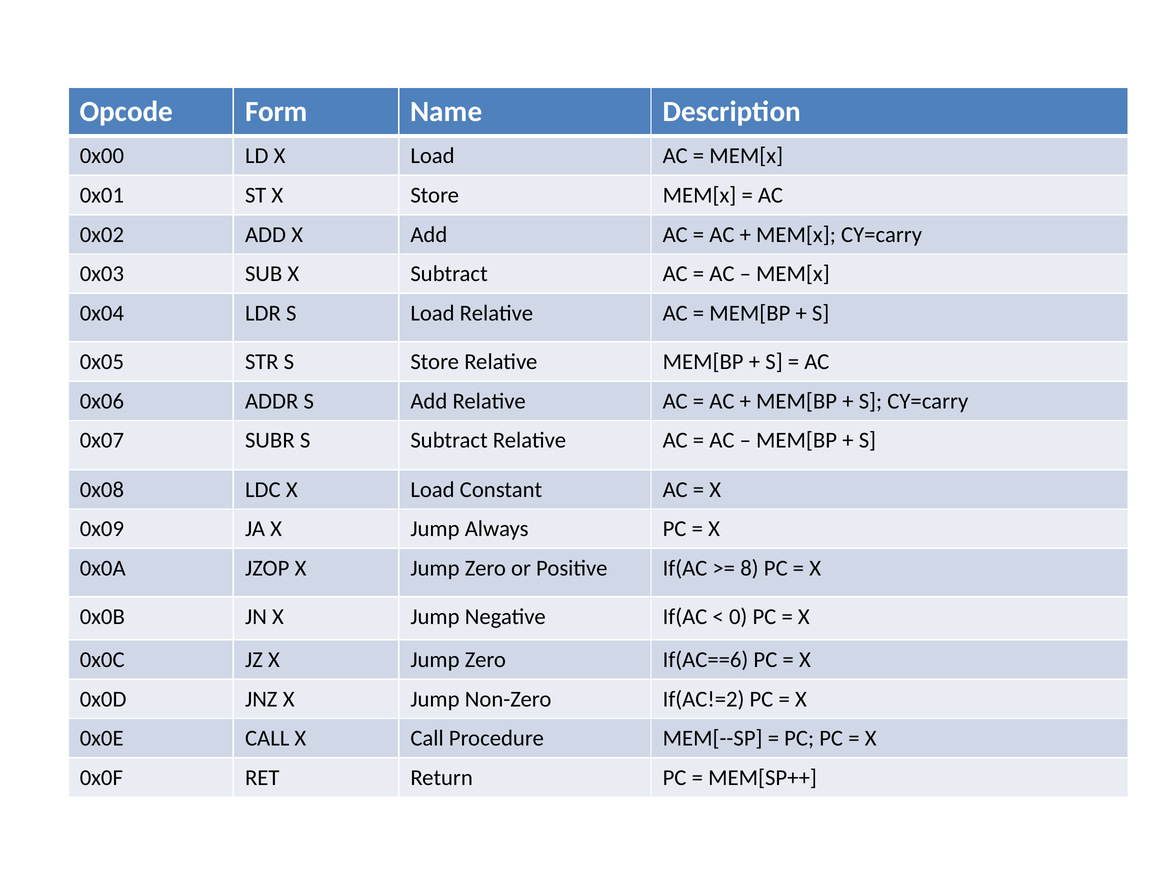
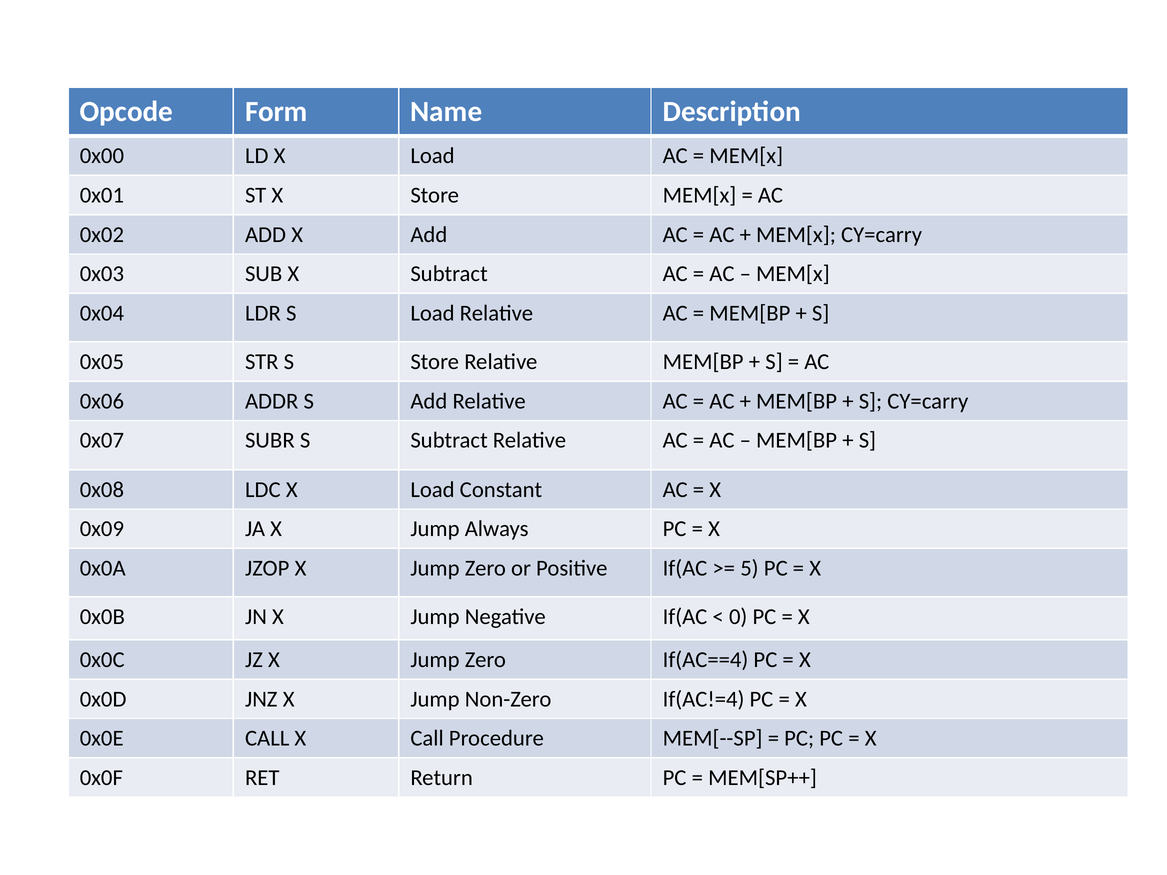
8: 8 -> 5
If(AC==6: If(AC==6 -> If(AC==4
If(AC!=2: If(AC!=2 -> If(AC!=4
